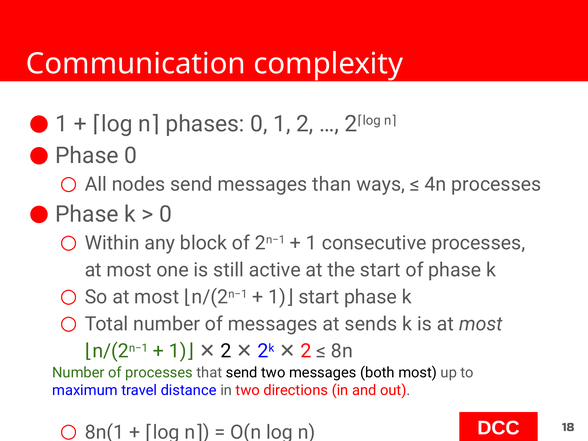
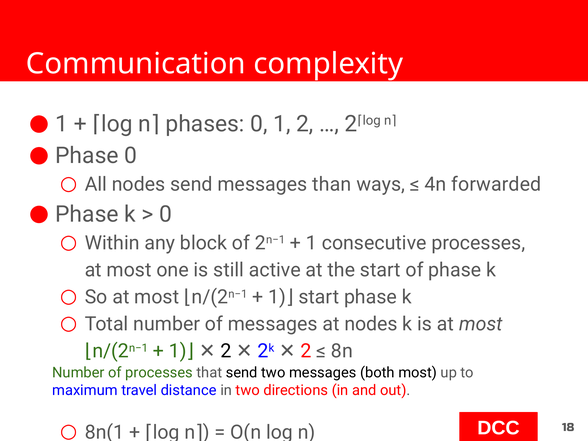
4n processes: processes -> forwarded
at sends: sends -> nodes
